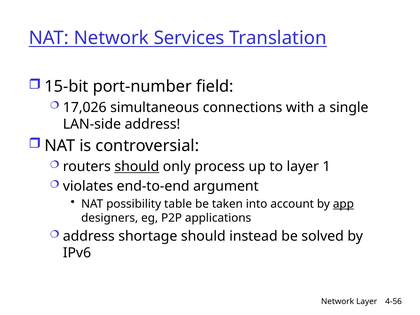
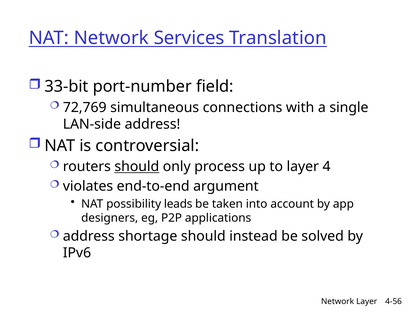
15-bit: 15-bit -> 33-bit
17,026: 17,026 -> 72,769
1: 1 -> 4
table: table -> leads
app underline: present -> none
